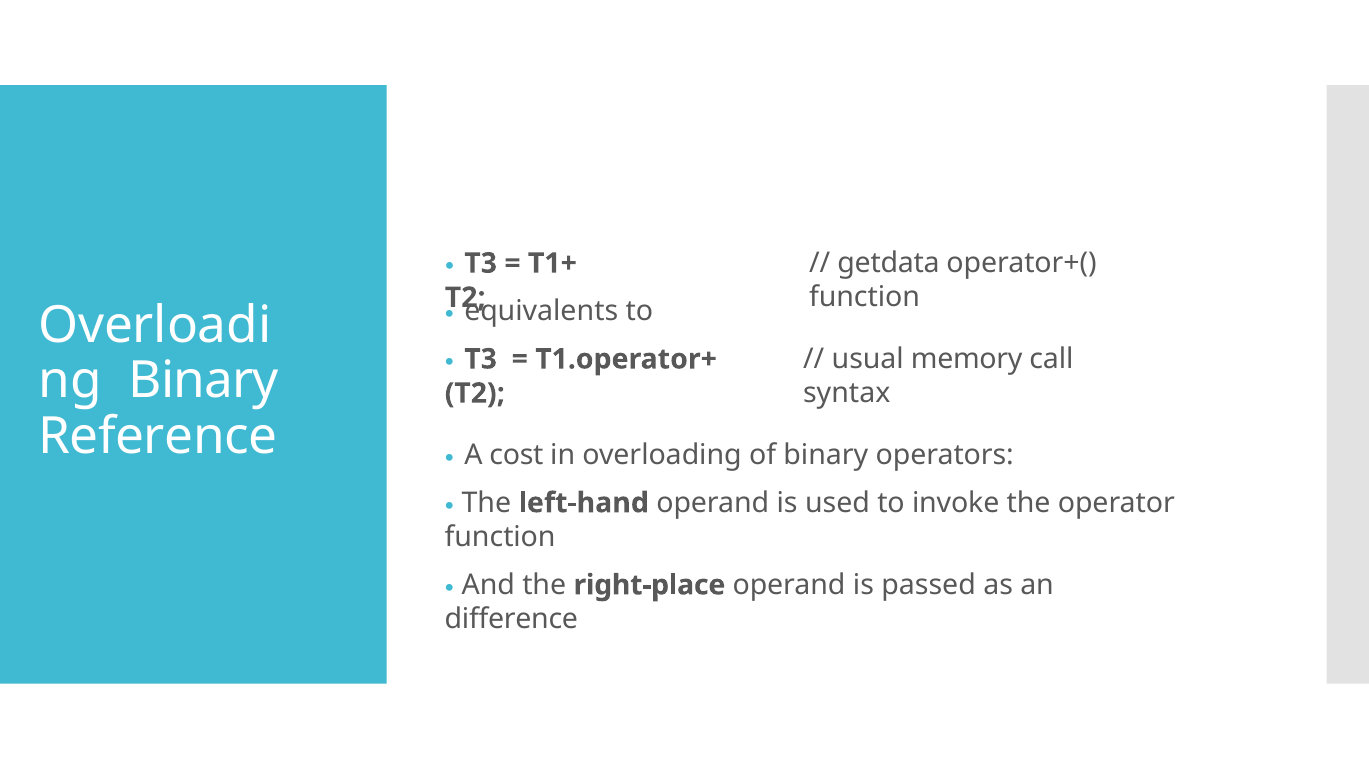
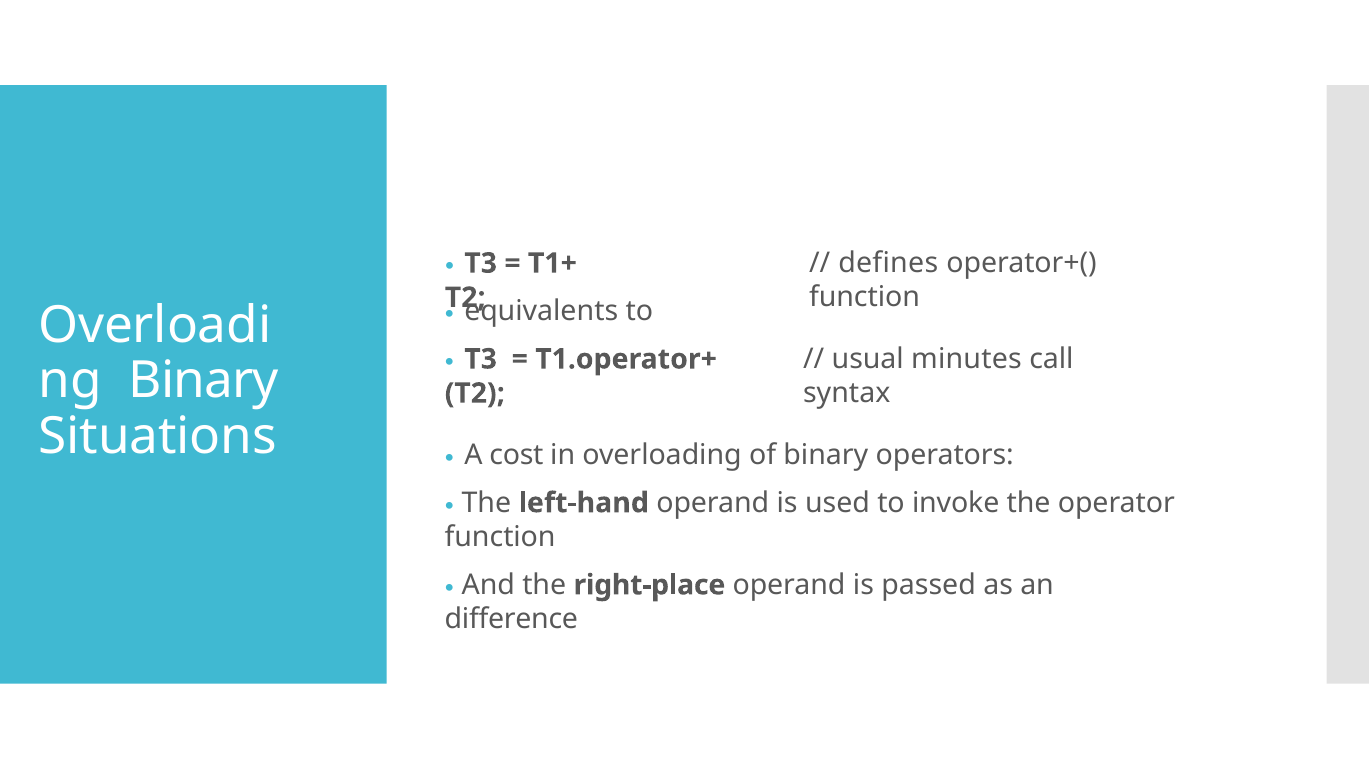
getdata: getdata -> defines
memory: memory -> minutes
Reference: Reference -> Situations
